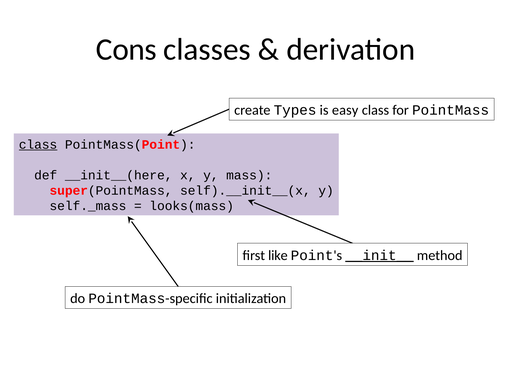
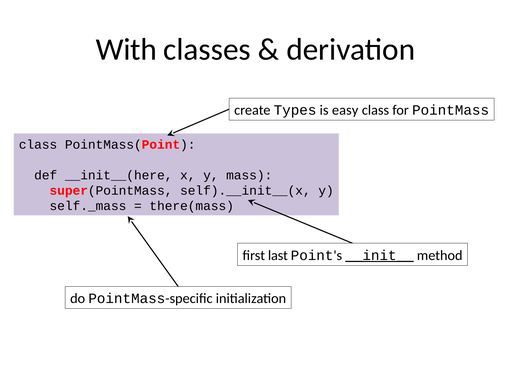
Cons: Cons -> With
class at (38, 145) underline: present -> none
looks(mass: looks(mass -> there(mass
like: like -> last
